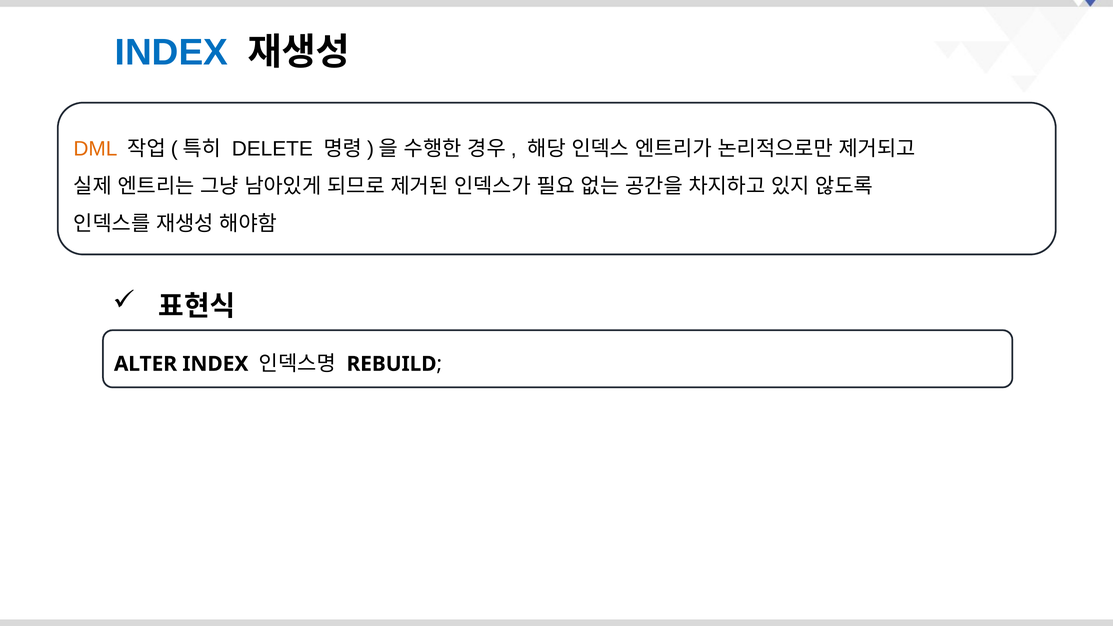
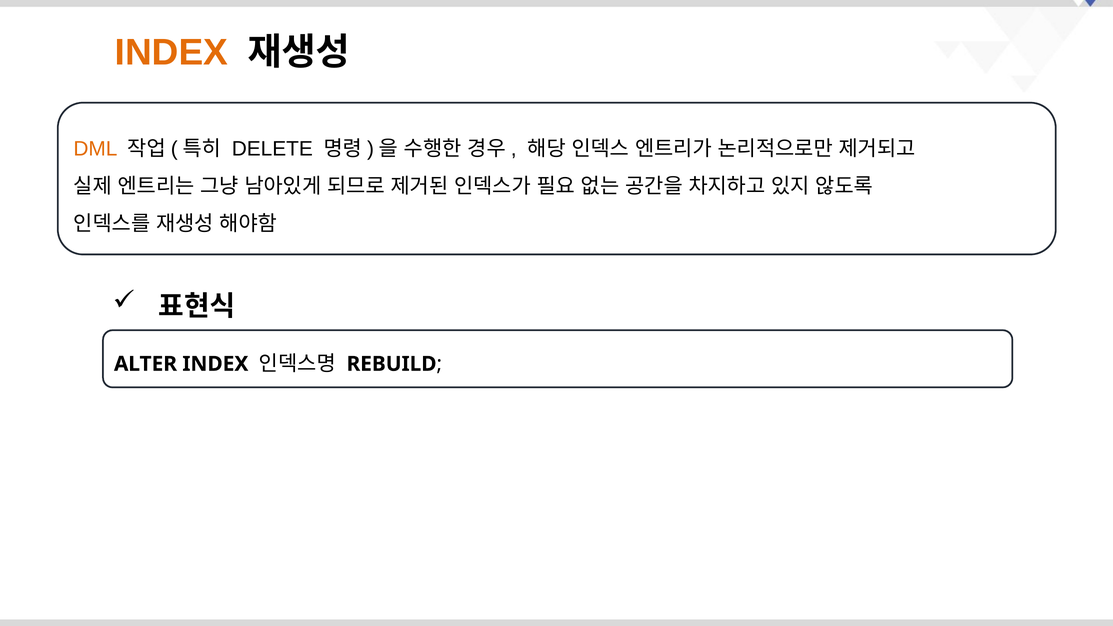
INDEX at (171, 52) colour: blue -> orange
